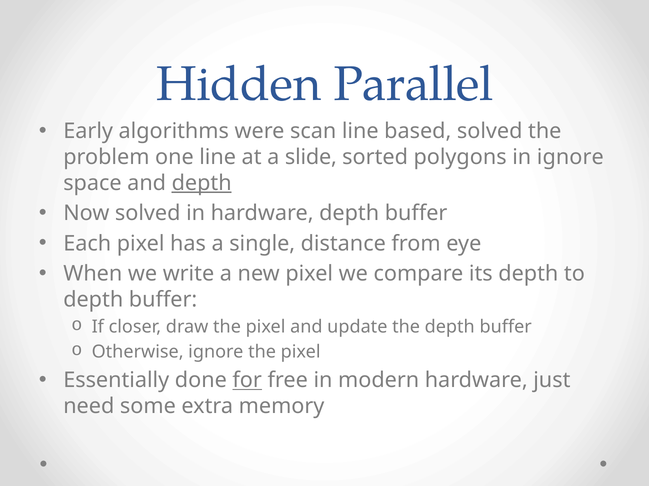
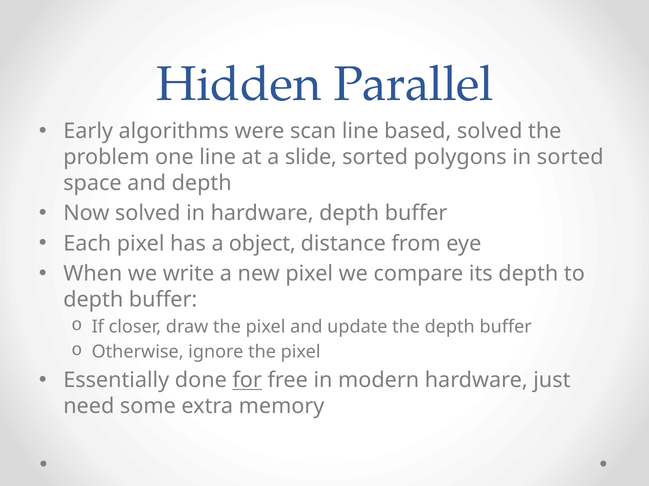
in ignore: ignore -> sorted
depth at (202, 183) underline: present -> none
single: single -> object
